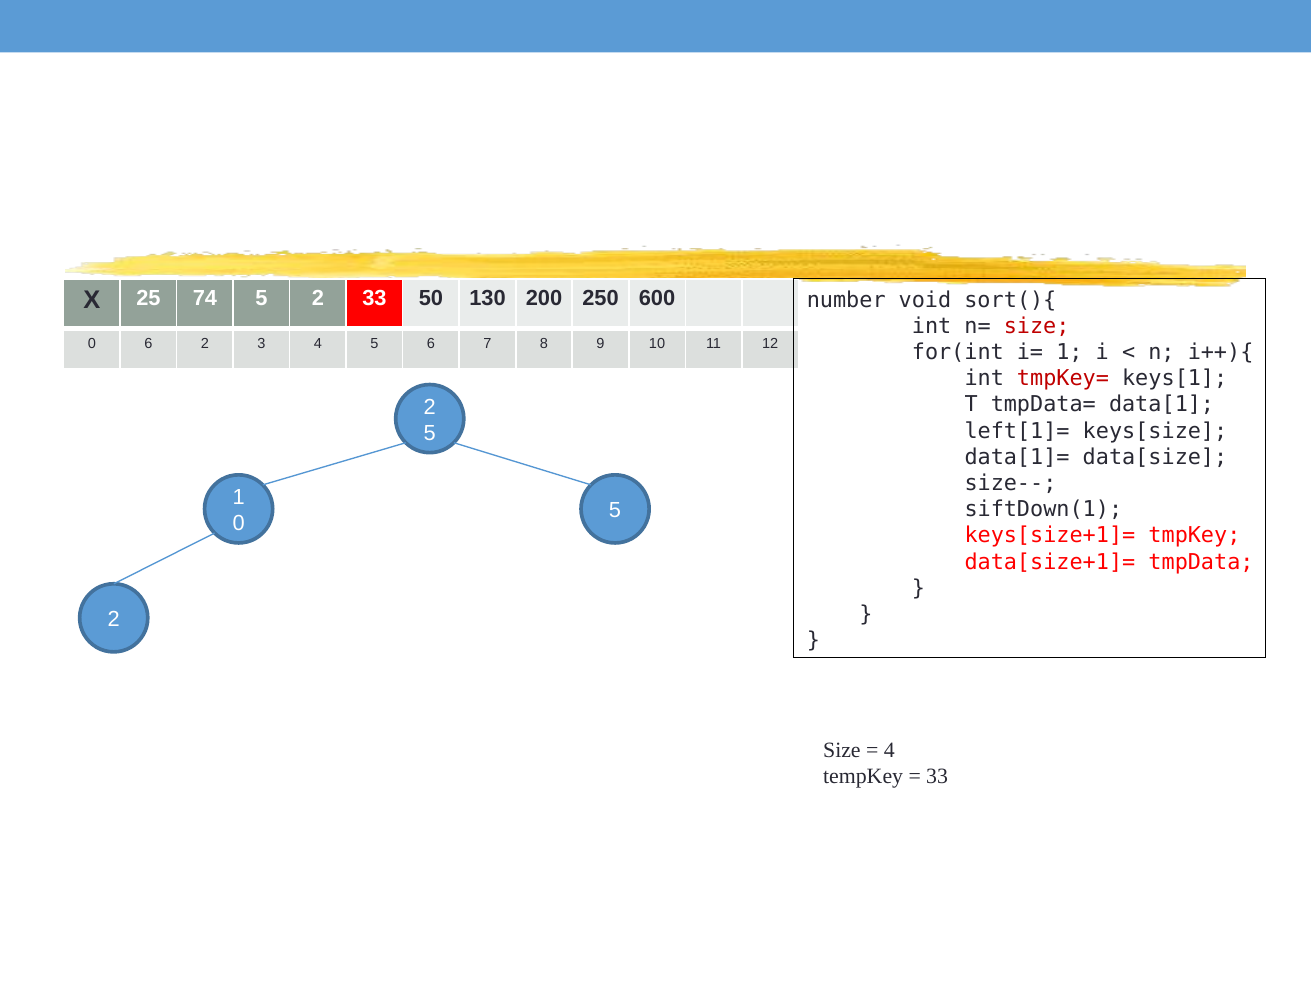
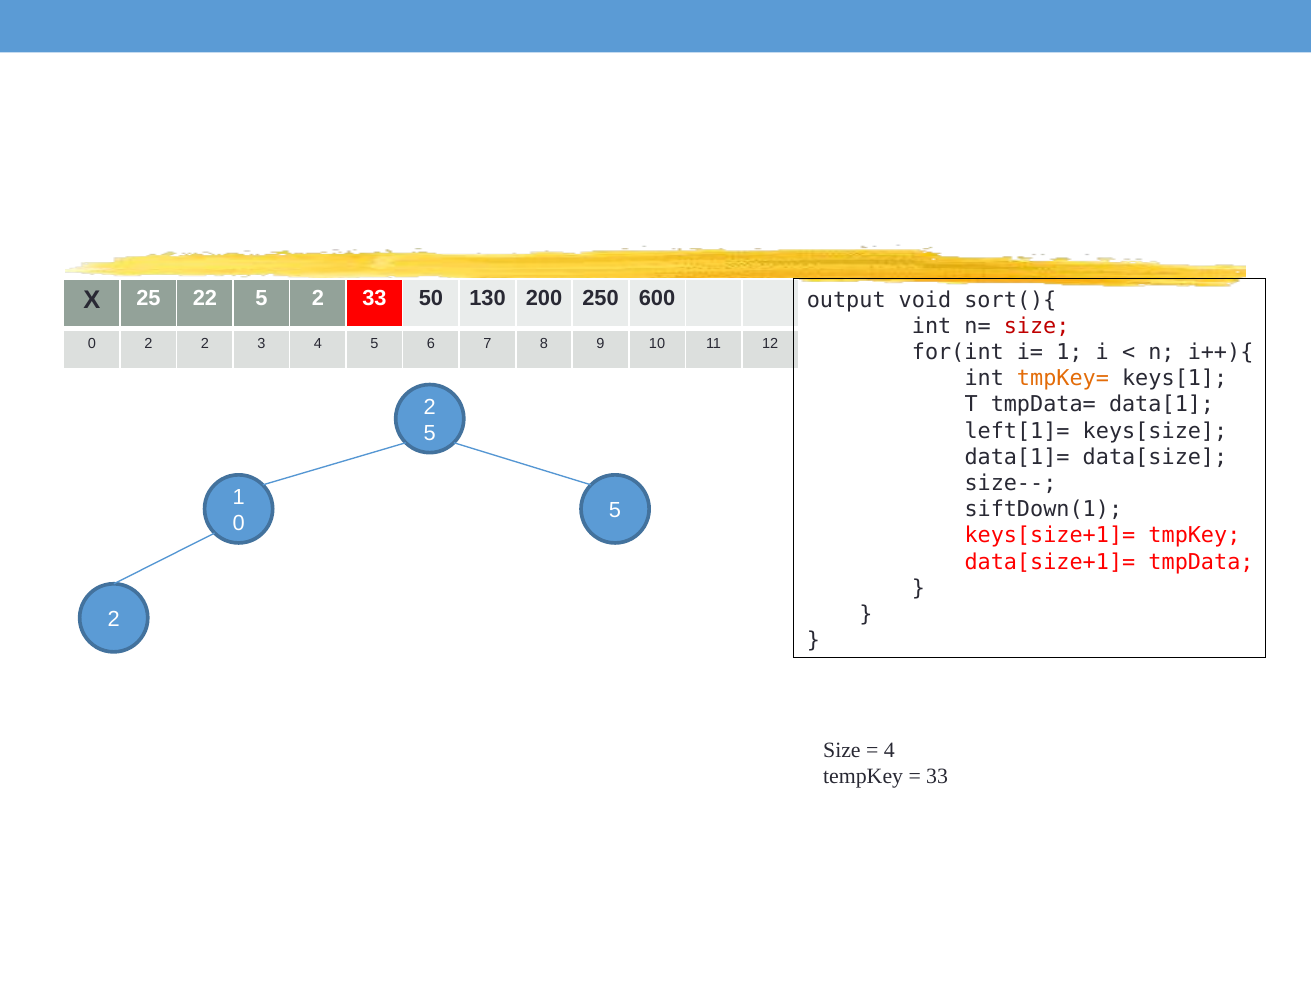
74: 74 -> 22
number: number -> output
0 6: 6 -> 2
tmpKey= colour: red -> orange
